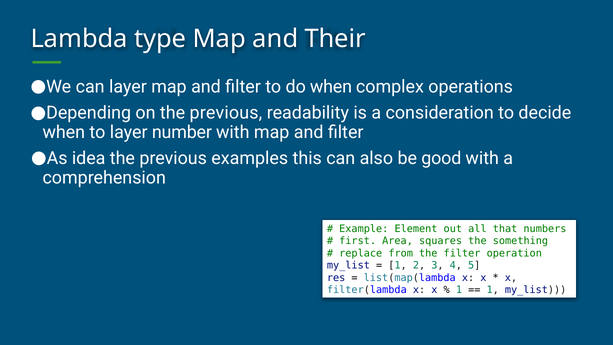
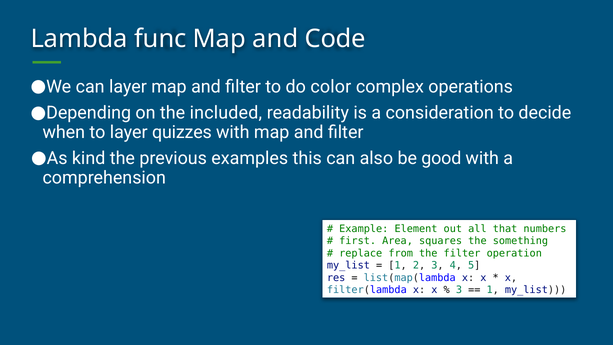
type: type -> func
Their: Their -> Code
do when: when -> color
on the previous: previous -> included
number: number -> quizzes
idea: idea -> kind
1 at (459, 290): 1 -> 3
